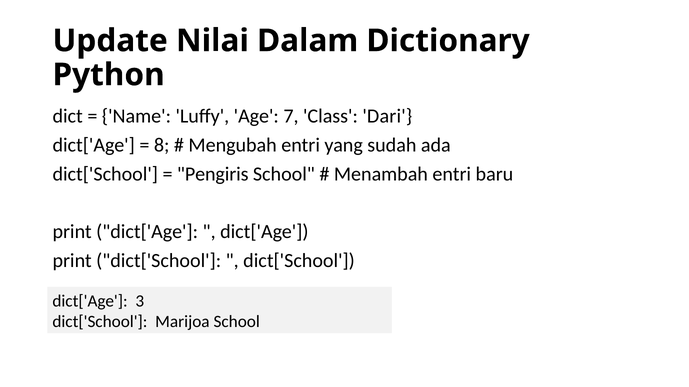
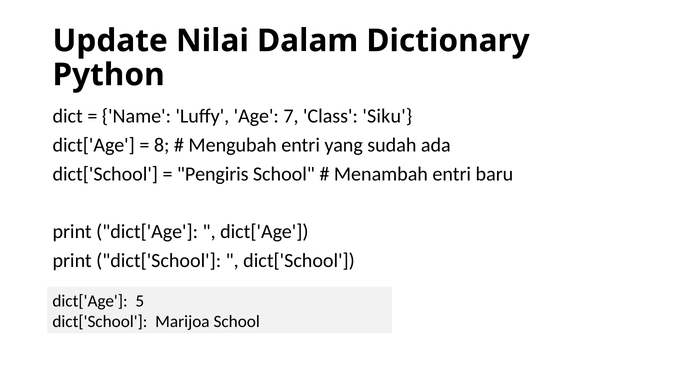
Dari: Dari -> Siku
3: 3 -> 5
